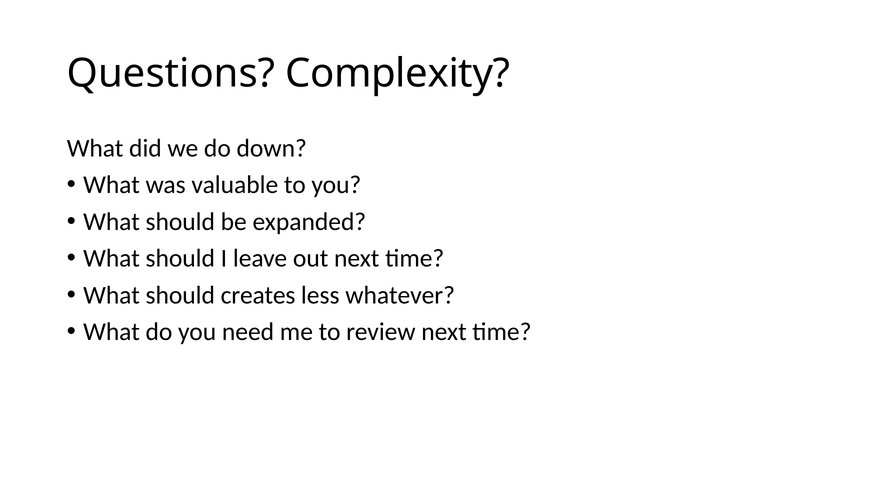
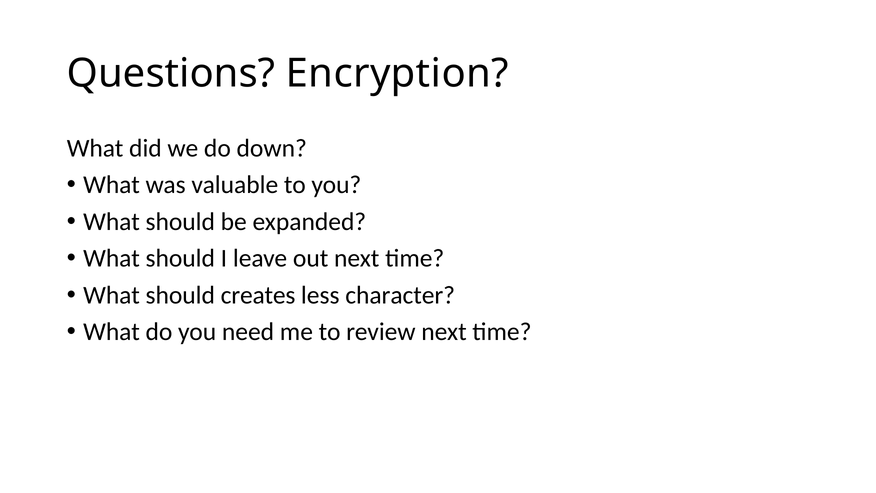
Complexity: Complexity -> Encryption
whatever: whatever -> character
